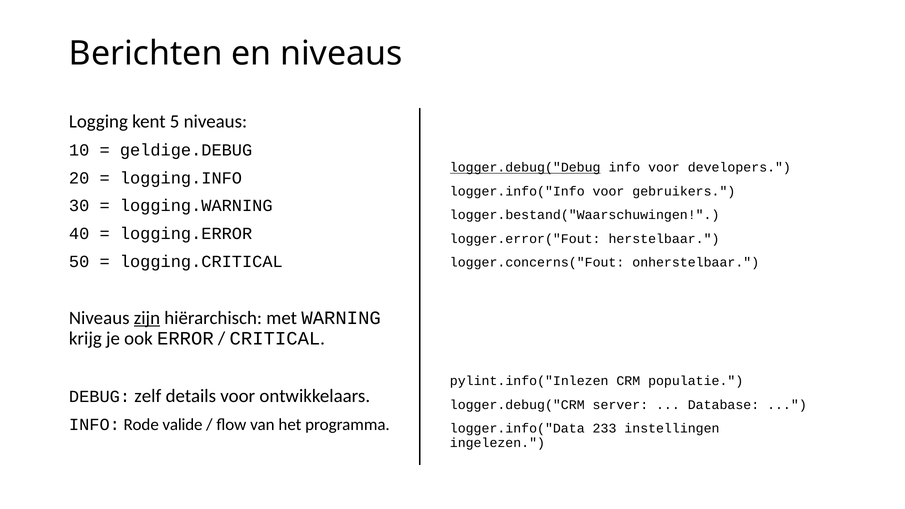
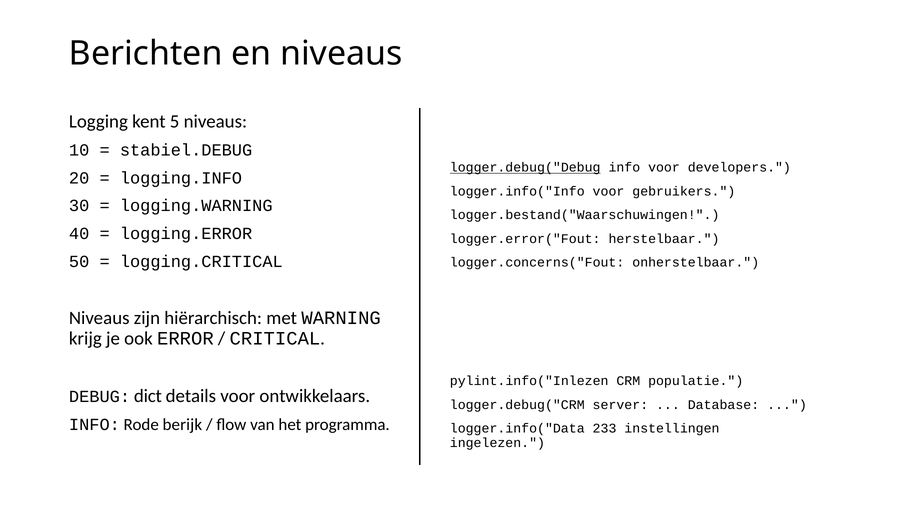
geldige.DEBUG: geldige.DEBUG -> stabiel.DEBUG
zijn underline: present -> none
zelf: zelf -> dict
valide: valide -> berijk
